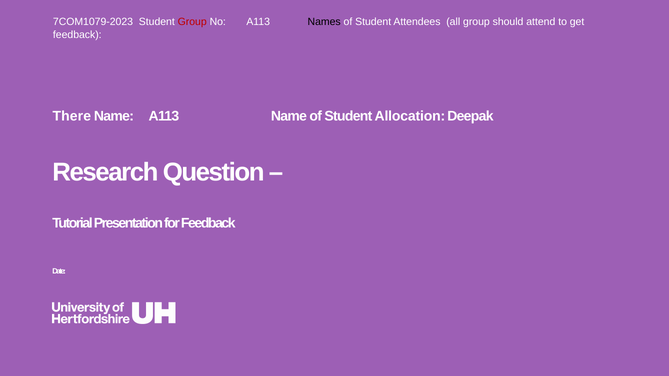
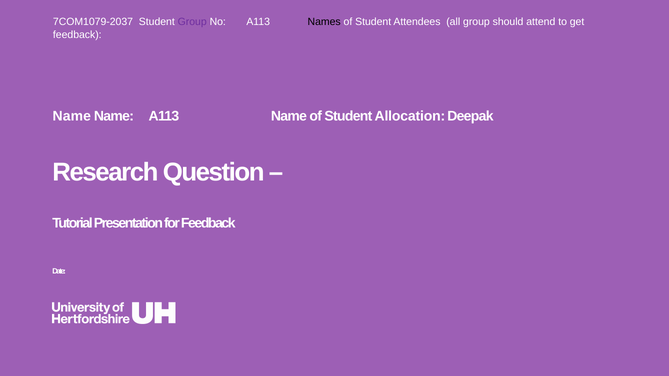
7COM1079-2023: 7COM1079-2023 -> 7COM1079-2037
Group at (192, 22) colour: red -> purple
There at (72, 116): There -> Name
